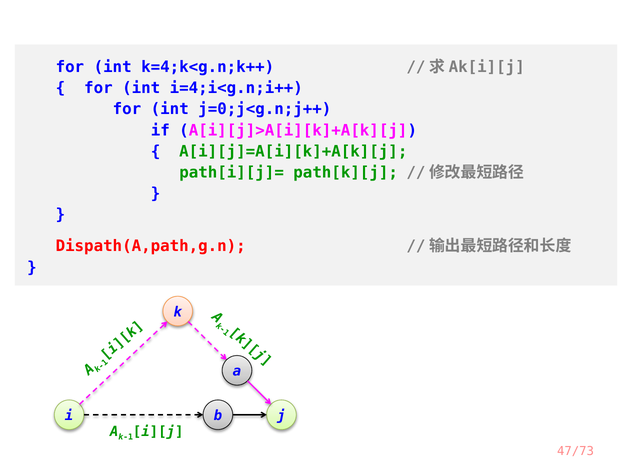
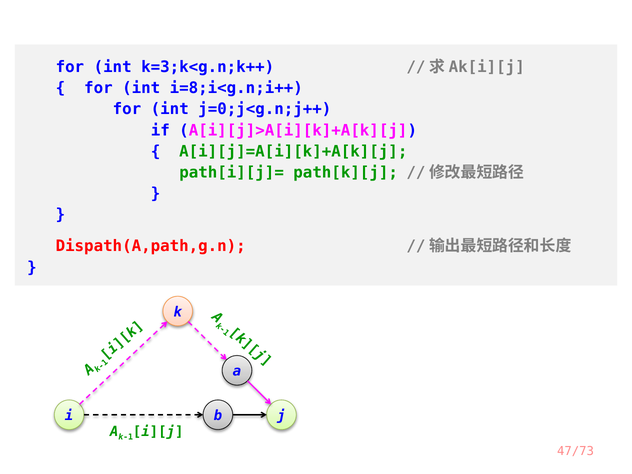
k=4;k<g.n;k++: k=4;k<g.n;k++ -> k=3;k<g.n;k++
i=4;i<g.n;i++: i=4;i<g.n;i++ -> i=8;i<g.n;i++
